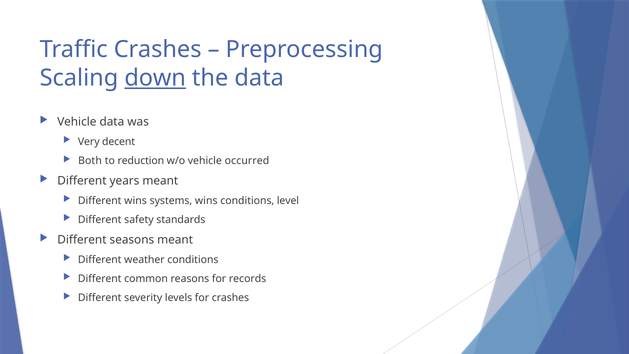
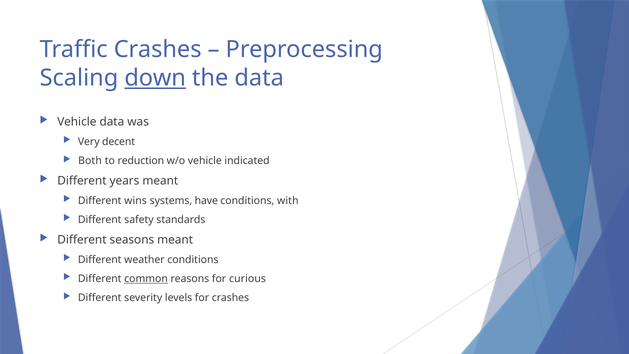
occurred: occurred -> indicated
systems wins: wins -> have
level: level -> with
common underline: none -> present
records: records -> curious
